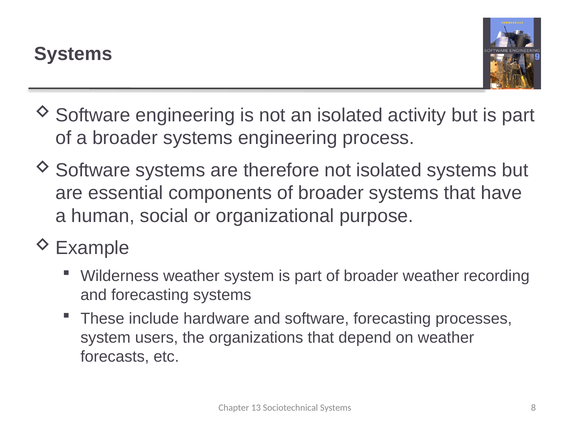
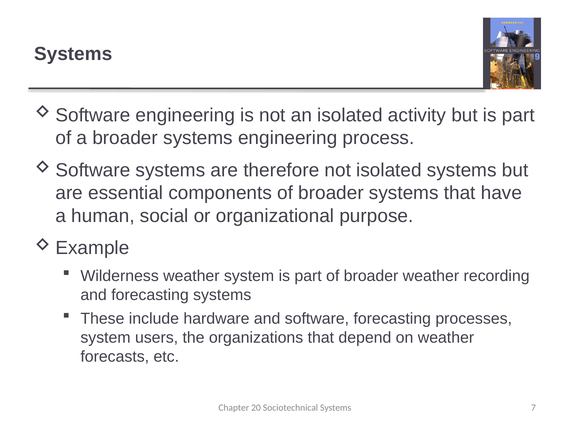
13: 13 -> 20
8: 8 -> 7
